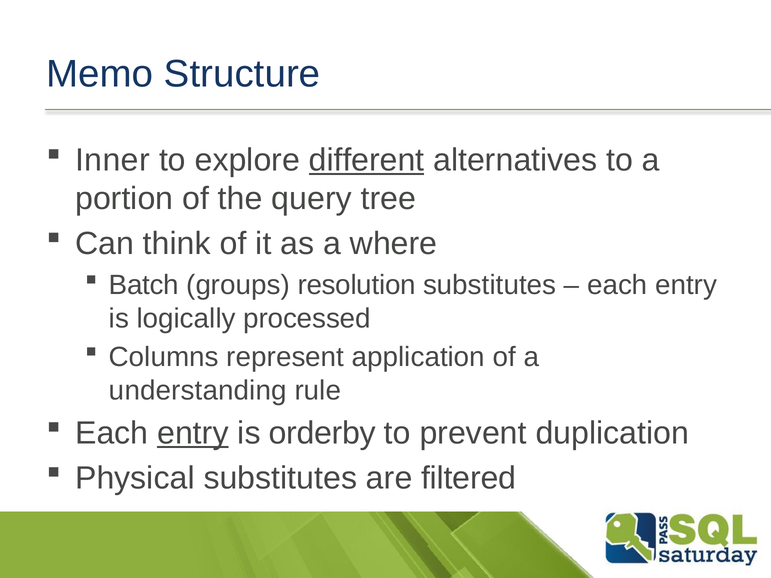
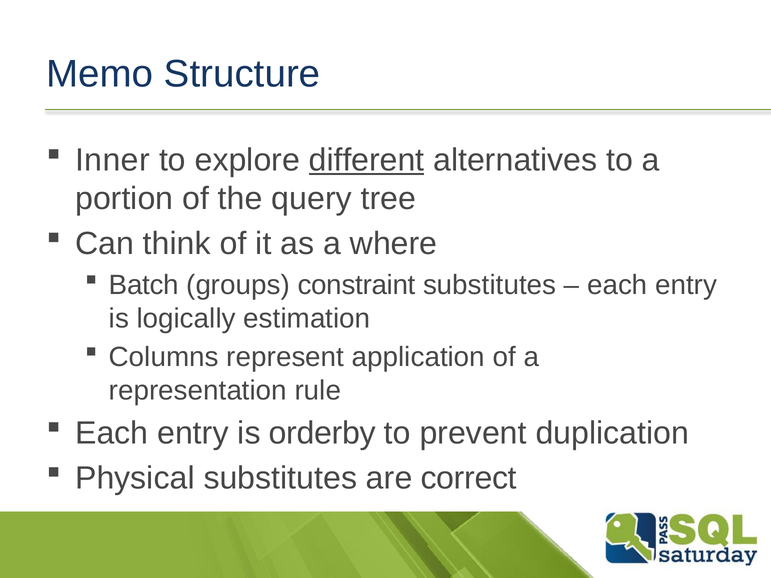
resolution: resolution -> constraint
processed: processed -> estimation
understanding: understanding -> representation
entry at (193, 433) underline: present -> none
filtered: filtered -> correct
